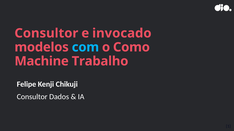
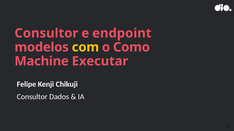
invocado: invocado -> endpoint
com colour: light blue -> yellow
Trabalho: Trabalho -> Executar
